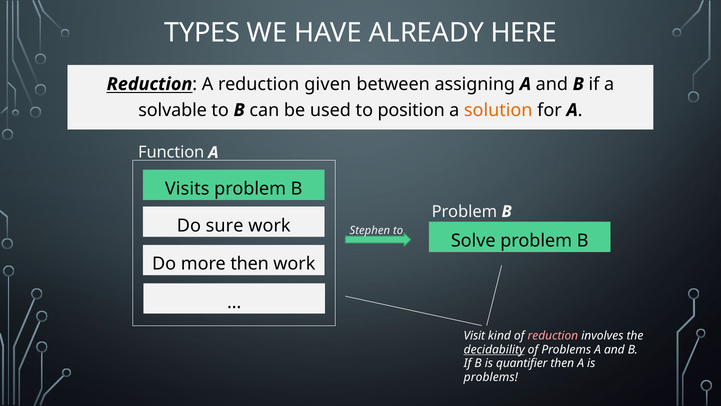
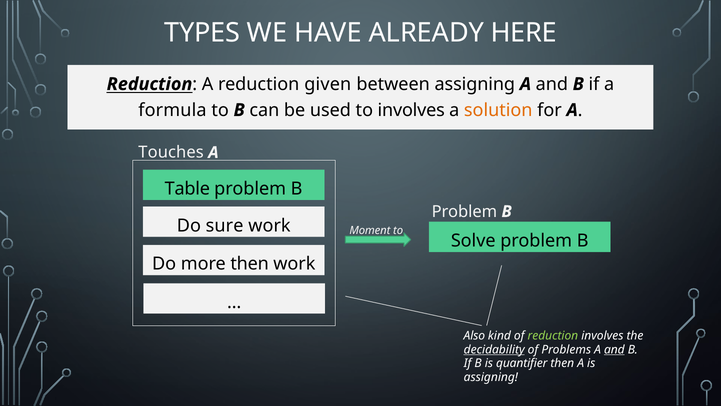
solvable: solvable -> formula
to position: position -> involves
Function: Function -> Touches
Visits: Visits -> Table
Stephen: Stephen -> Moment
Visit: Visit -> Also
reduction at (553, 335) colour: pink -> light green
and at (614, 349) underline: none -> present
problems at (491, 377): problems -> assigning
